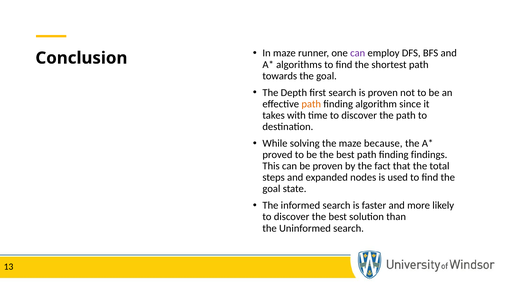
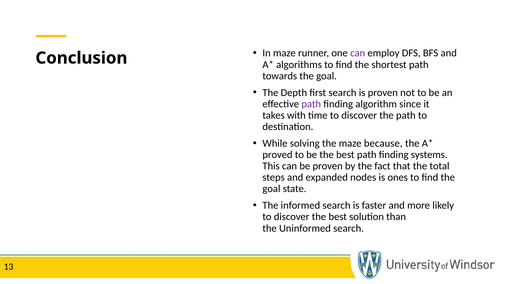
path at (311, 104) colour: orange -> purple
findings: findings -> systems
used: used -> ones
